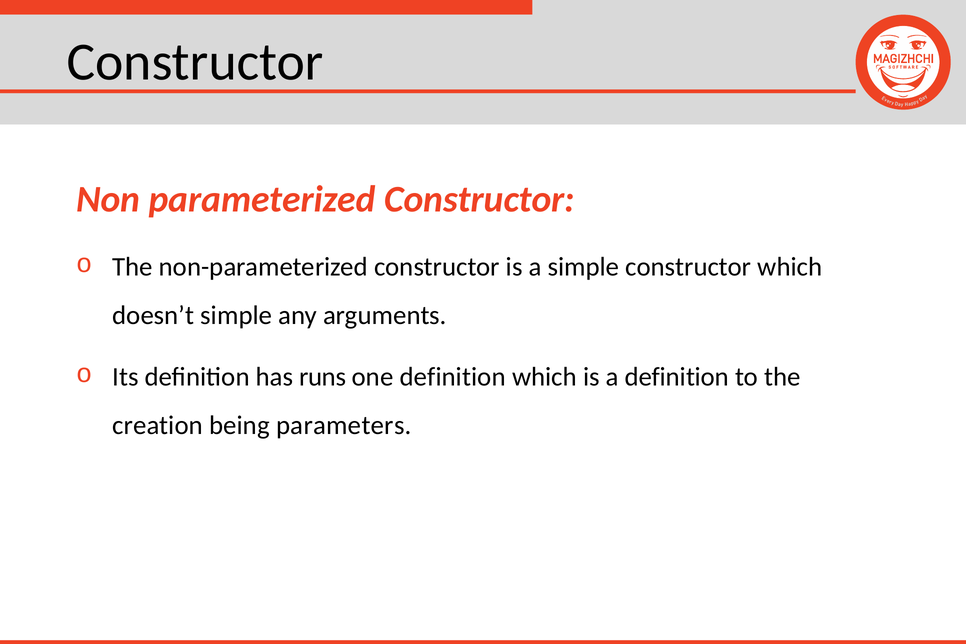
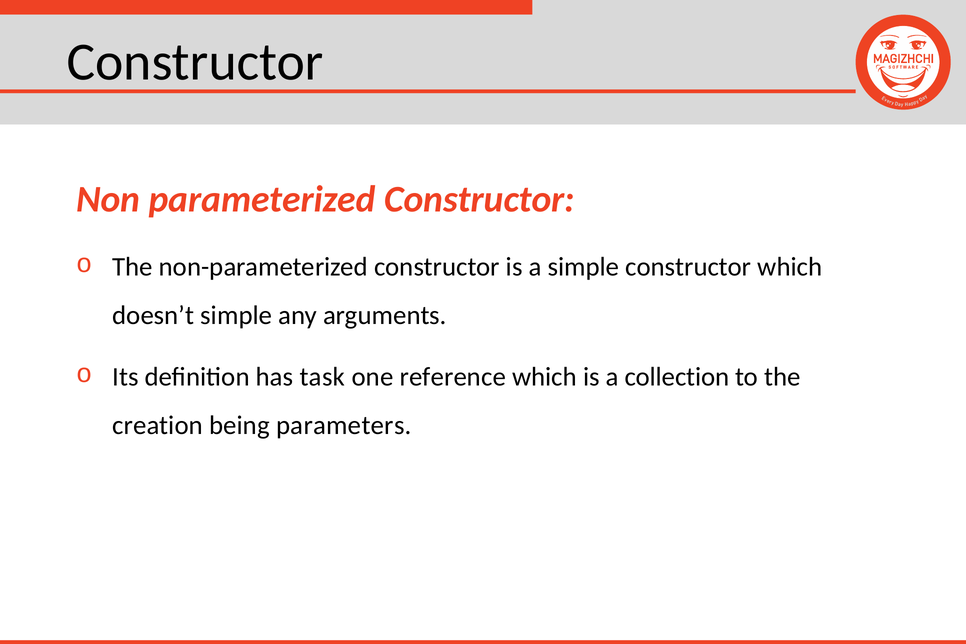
runs: runs -> task
one definition: definition -> reference
a definition: definition -> collection
